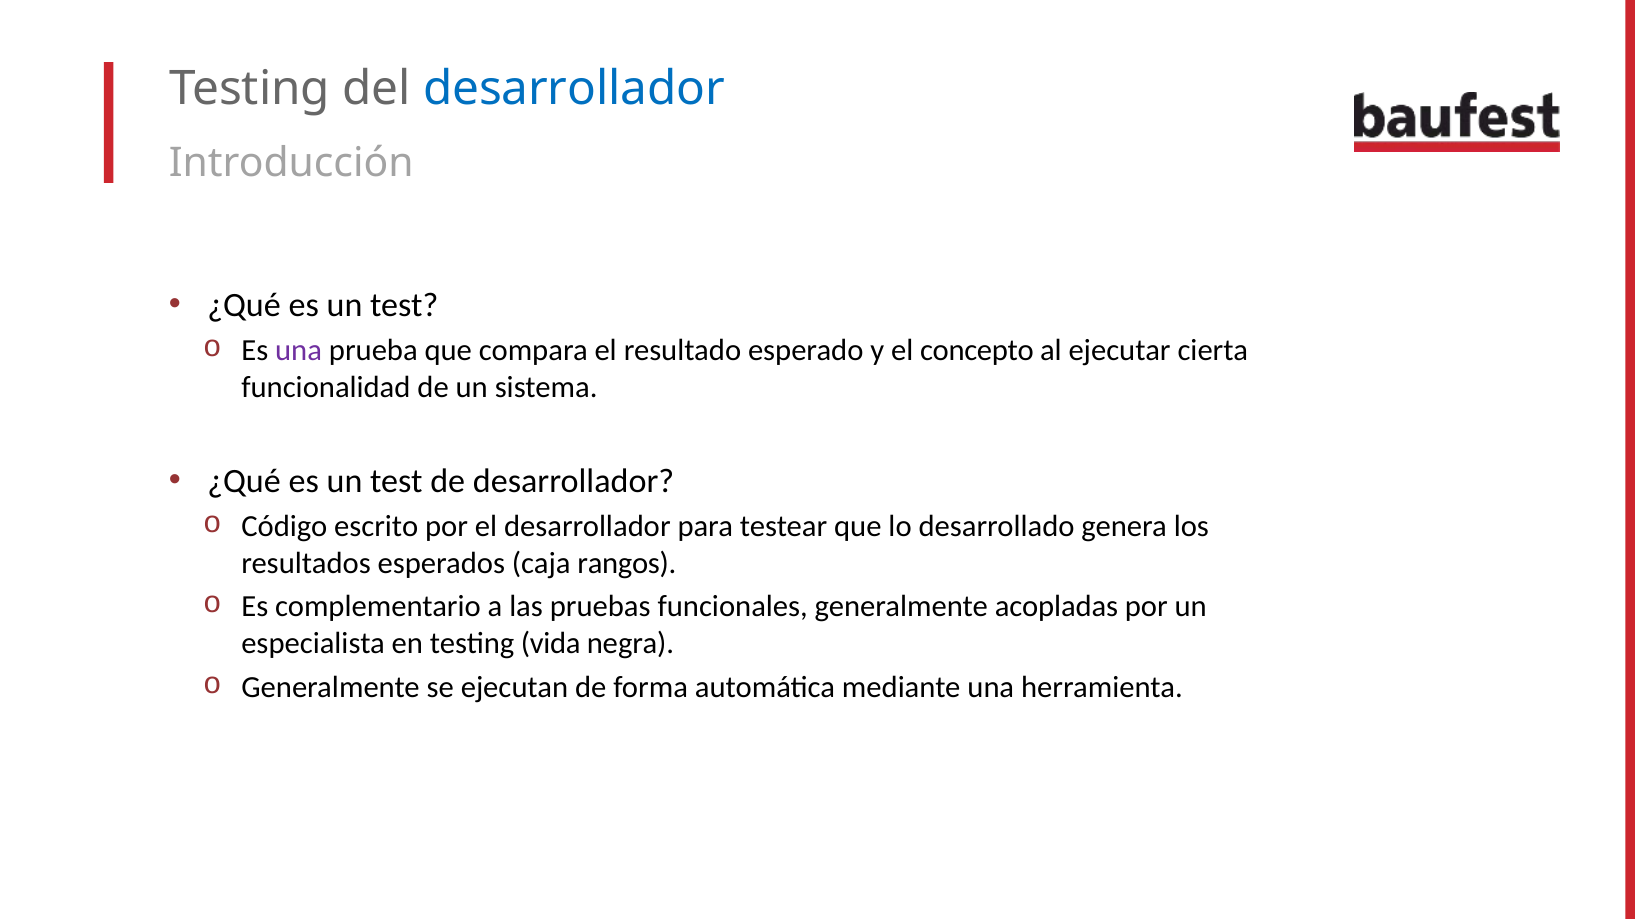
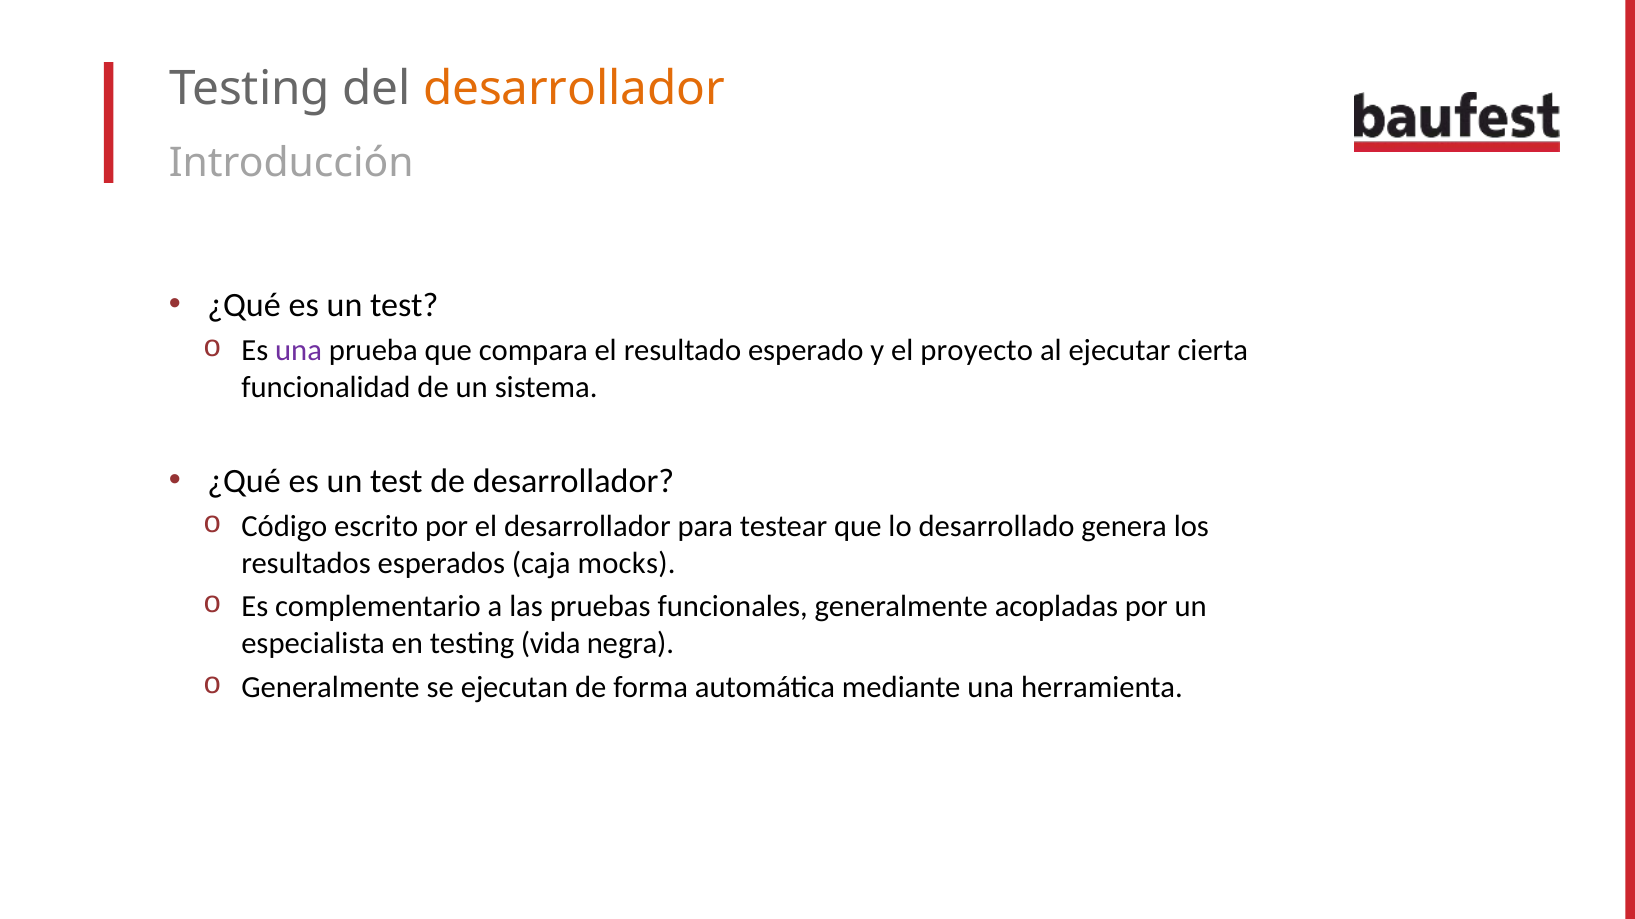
desarrollador at (574, 89) colour: blue -> orange
concepto: concepto -> proyecto
rangos: rangos -> mocks
